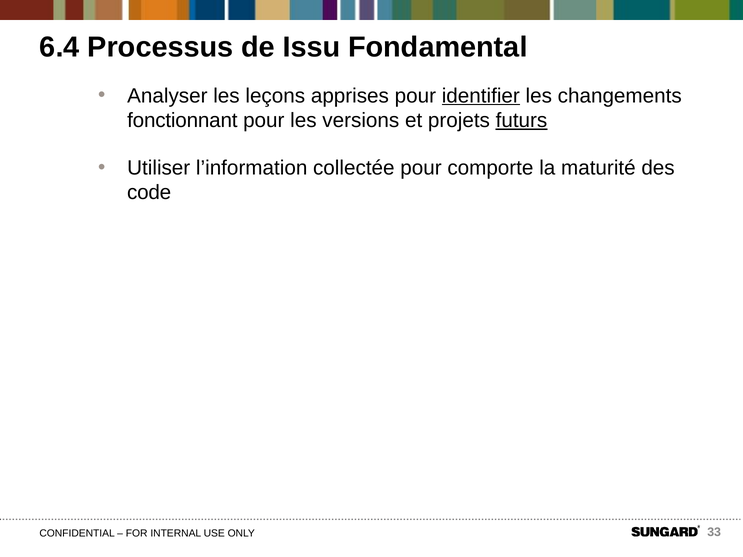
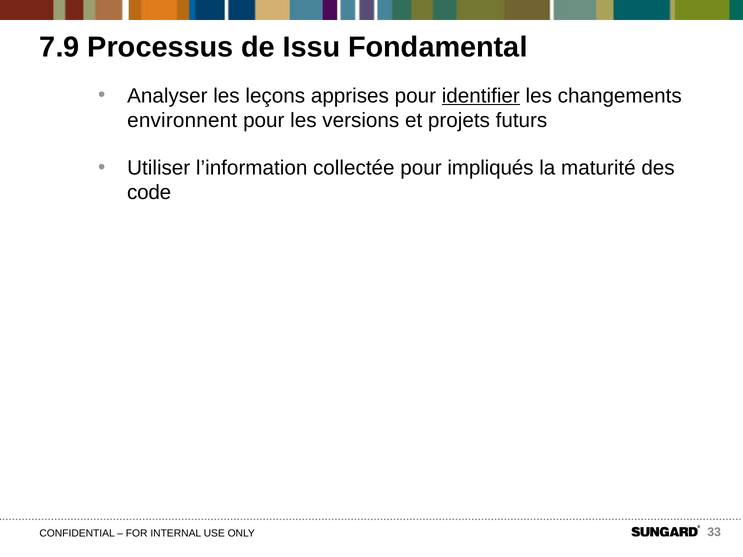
6.4: 6.4 -> 7.9
fonctionnant: fonctionnant -> environnent
futurs underline: present -> none
comporte: comporte -> impliqués
